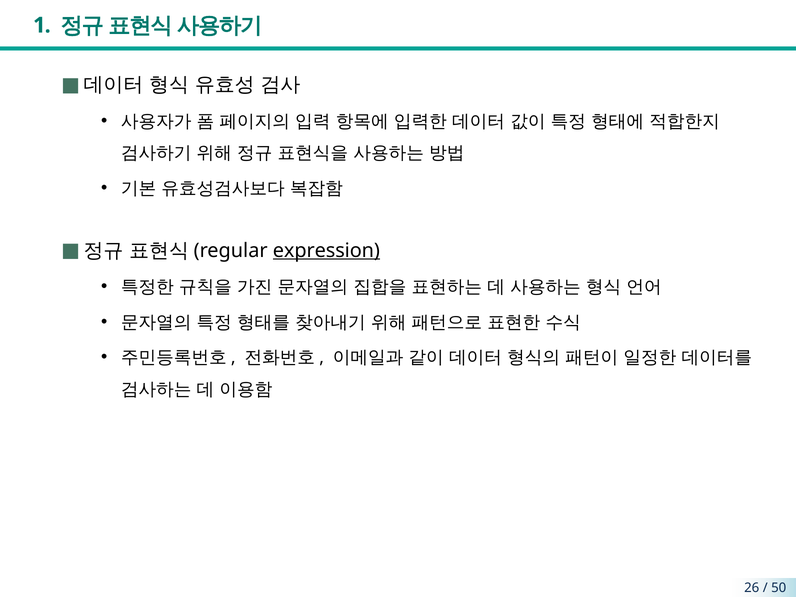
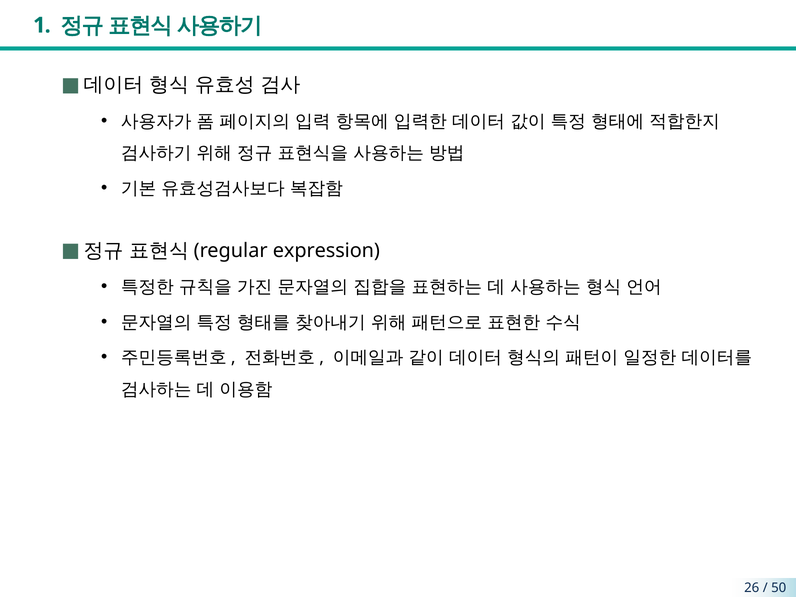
expression underline: present -> none
